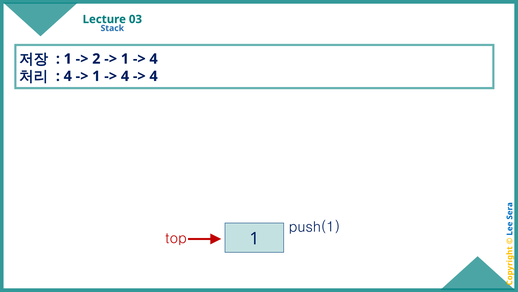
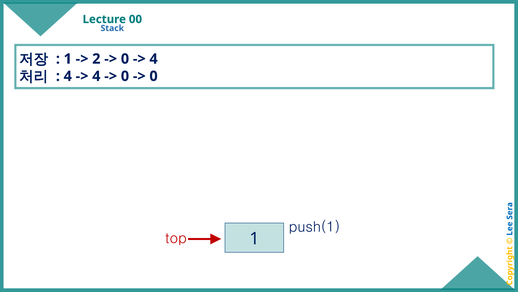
03: 03 -> 00
1 at (125, 59): 1 -> 0
1 at (96, 76): 1 -> 4
4 at (125, 76): 4 -> 0
4 at (154, 76): 4 -> 0
